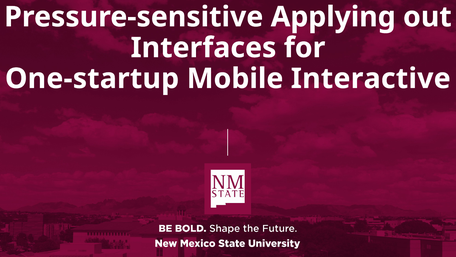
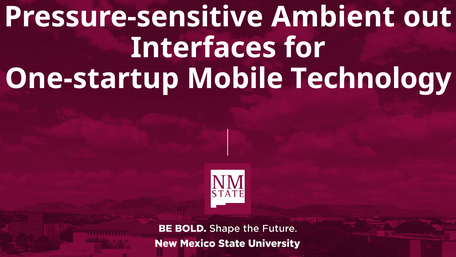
Applying: Applying -> Ambient
Interactive: Interactive -> Technology
